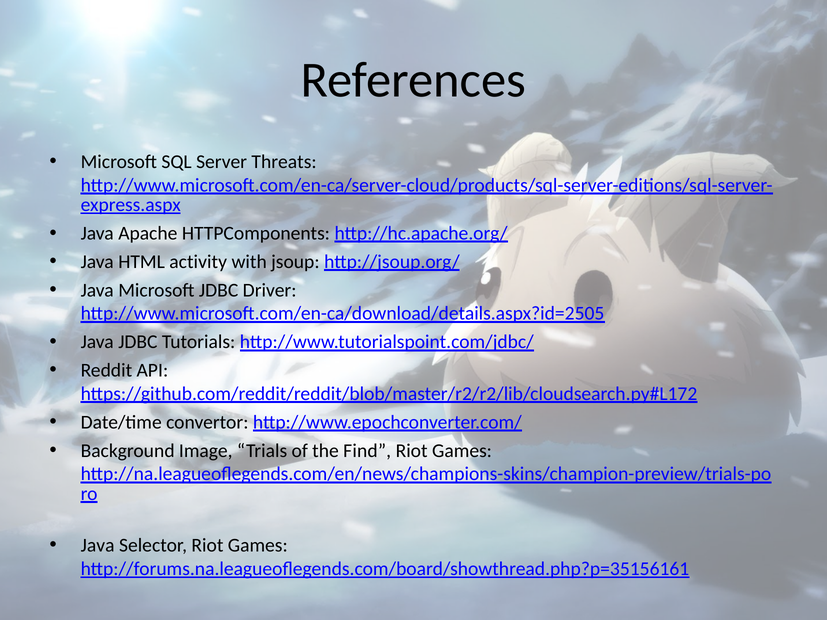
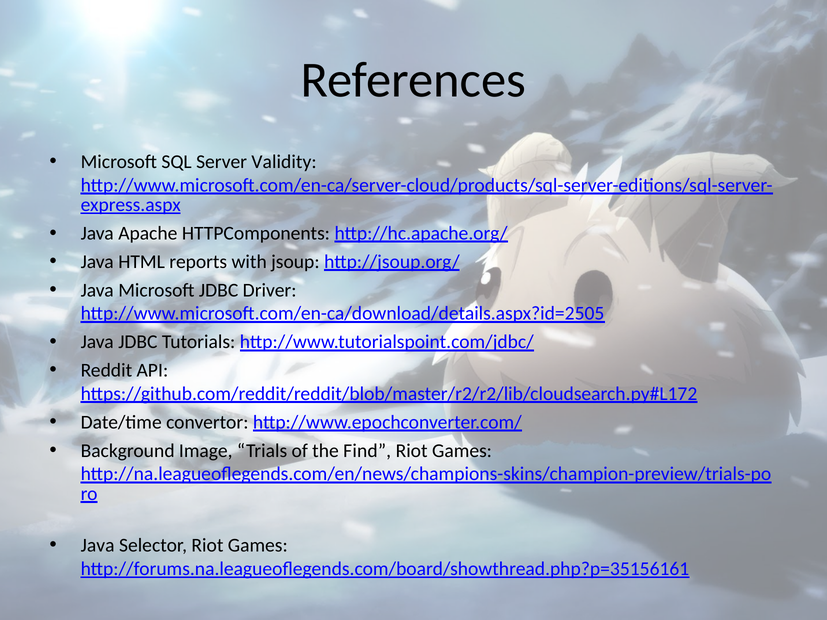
Threats: Threats -> Validity
activity: activity -> reports
